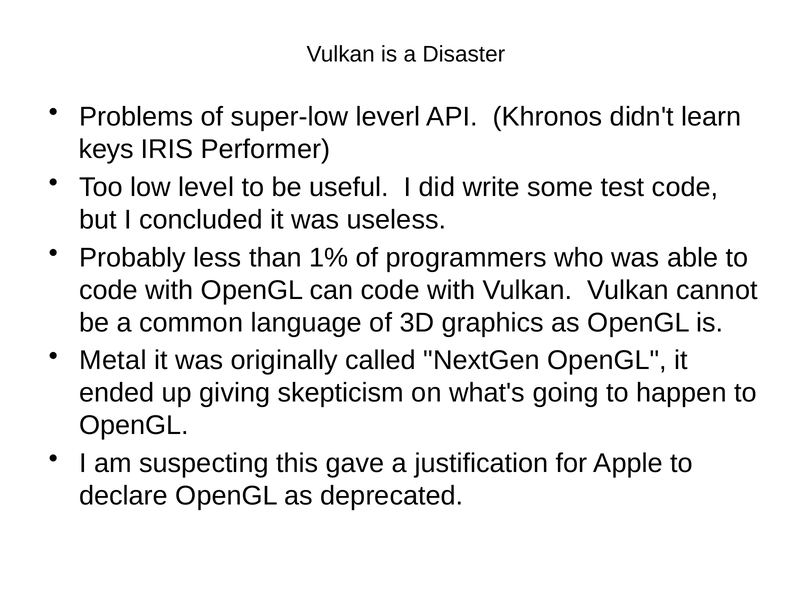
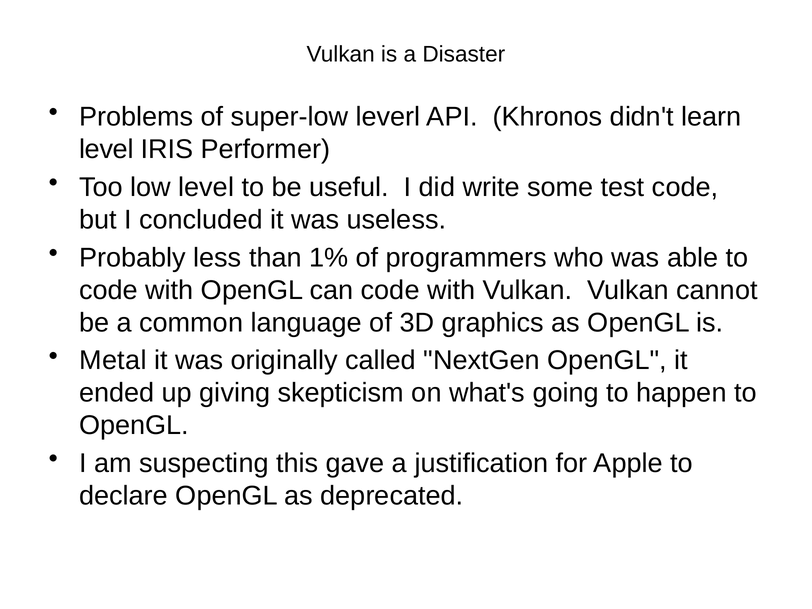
keys at (106, 149): keys -> level
